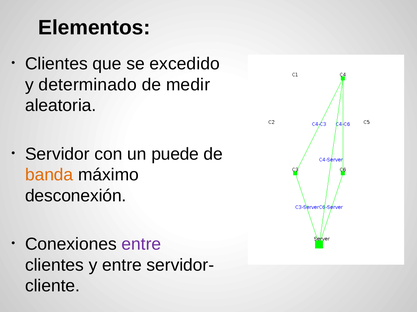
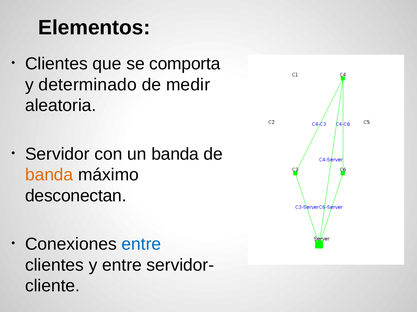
excedido: excedido -> comporta
un puede: puede -> banda
desconexión: desconexión -> desconectan
entre at (141, 245) colour: purple -> blue
